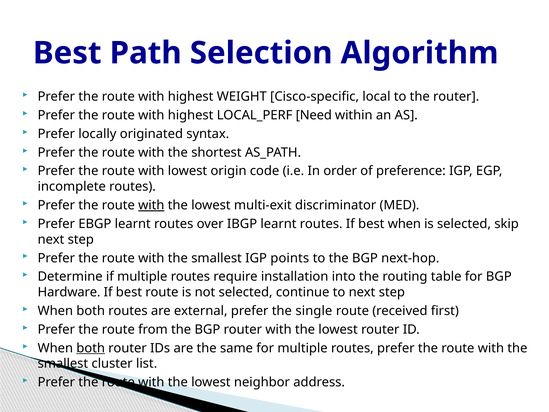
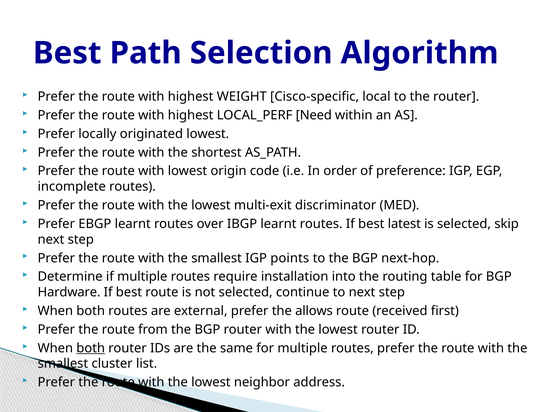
originated syntax: syntax -> lowest
with at (151, 205) underline: present -> none
best when: when -> latest
single: single -> allows
